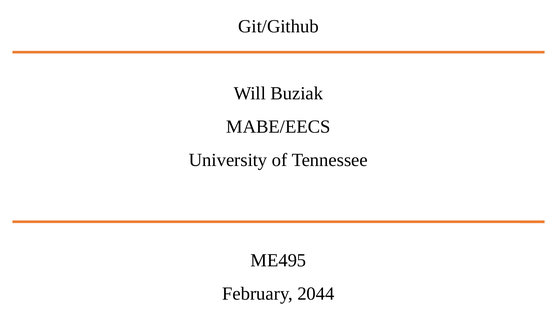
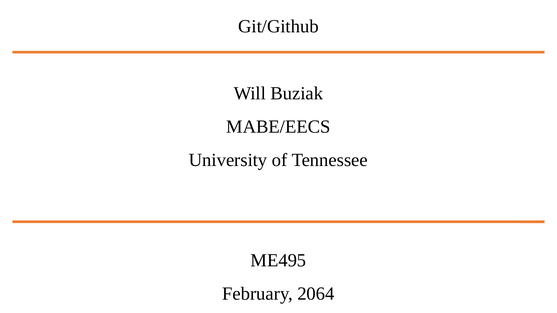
2044: 2044 -> 2064
